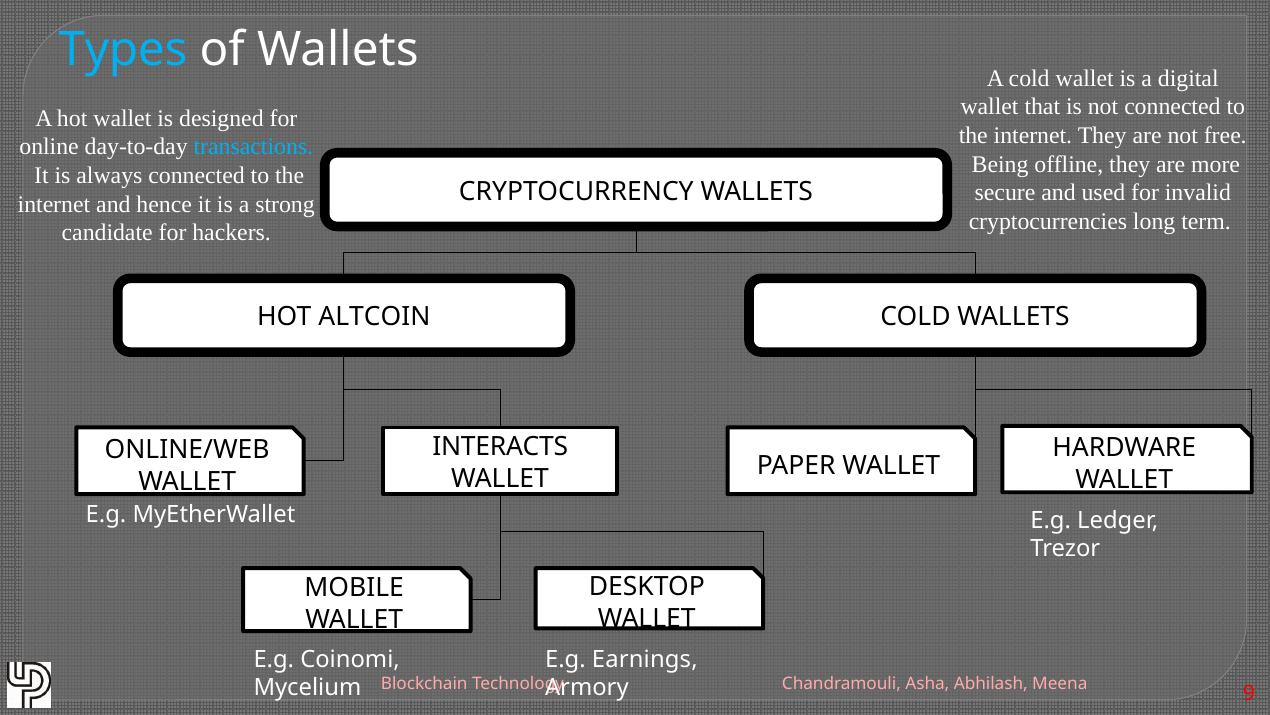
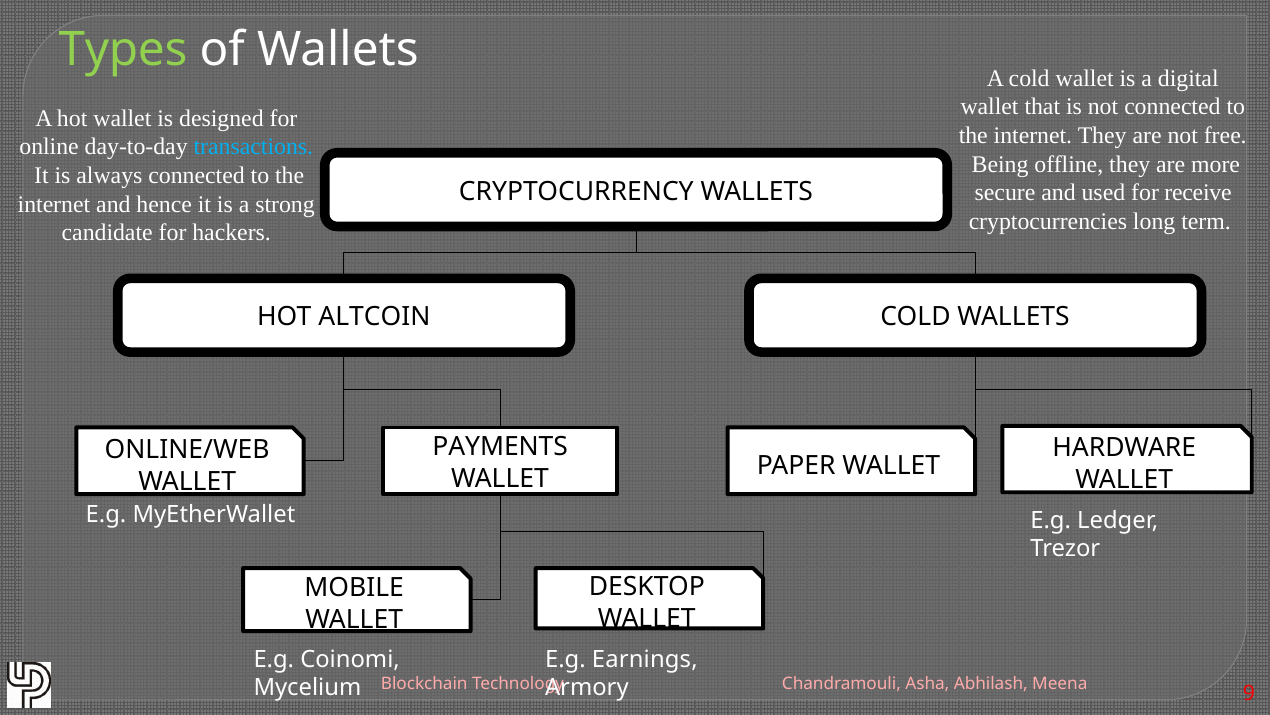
Types colour: light blue -> light green
invalid: invalid -> receive
INTERACTS: INTERACTS -> PAYMENTS
